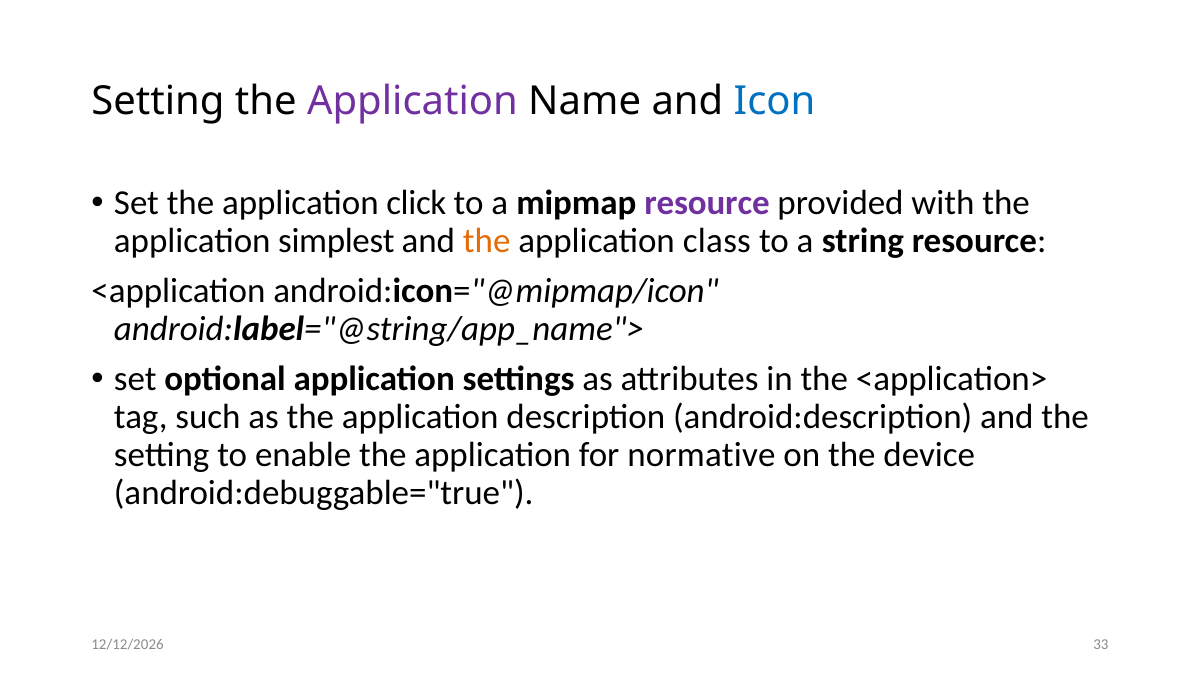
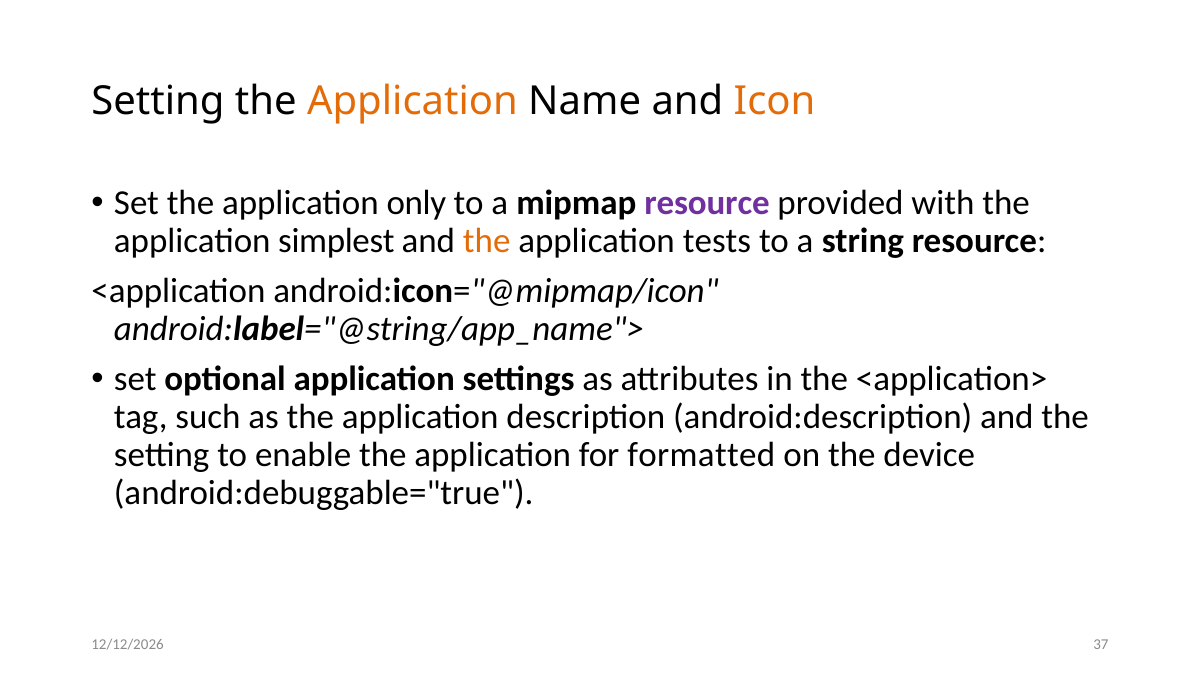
Application at (412, 101) colour: purple -> orange
Icon colour: blue -> orange
click: click -> only
class: class -> tests
normative: normative -> formatted
33: 33 -> 37
